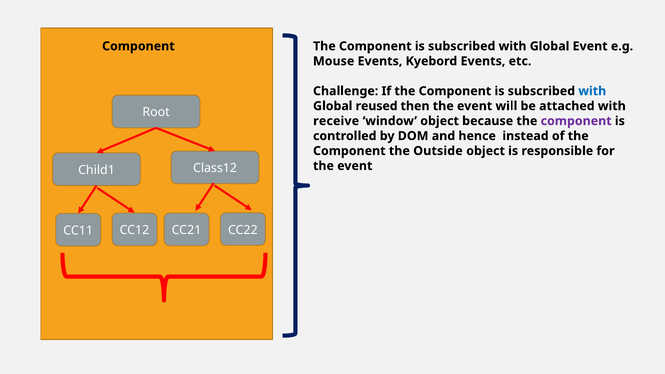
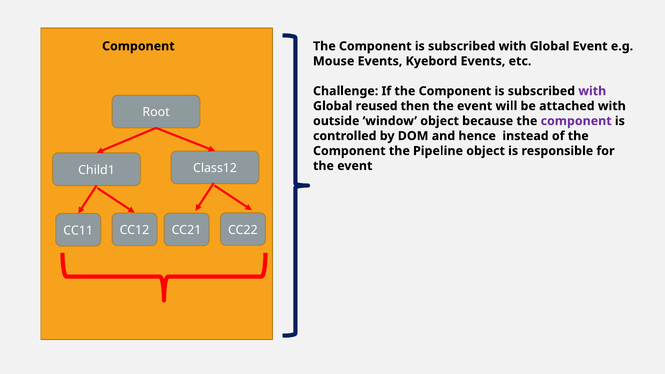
with at (592, 91) colour: blue -> purple
receive: receive -> outside
Outside: Outside -> Pipeline
